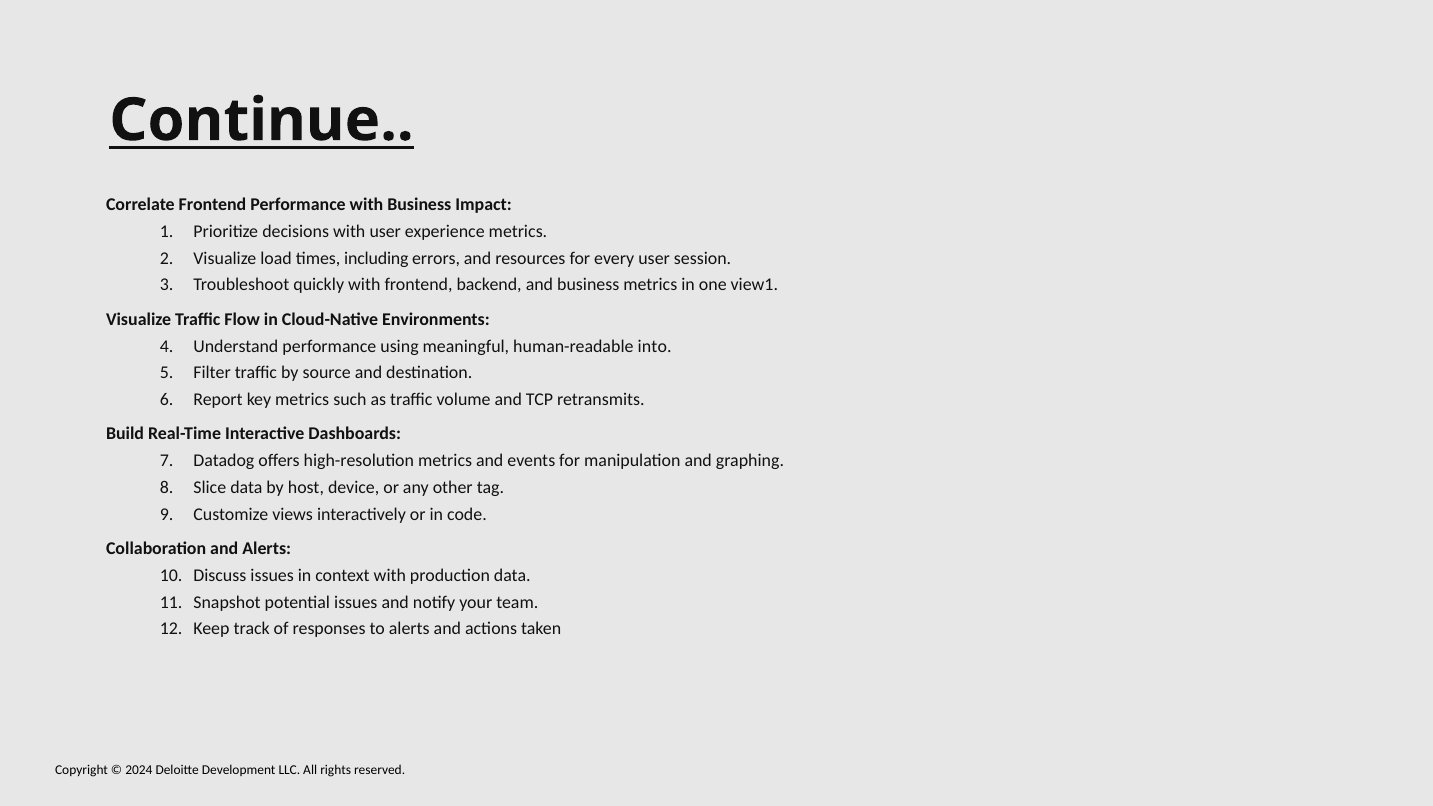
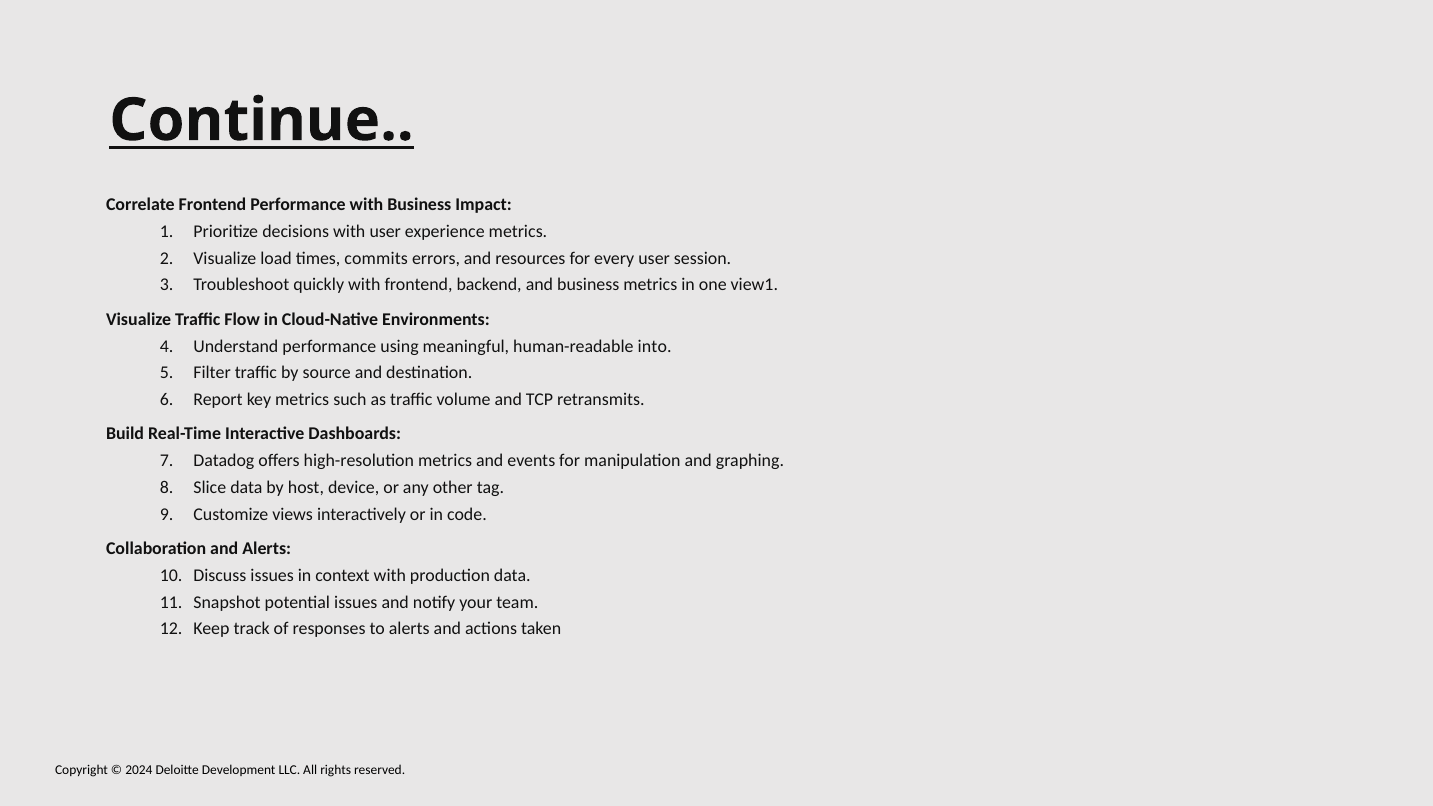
including: including -> commits
